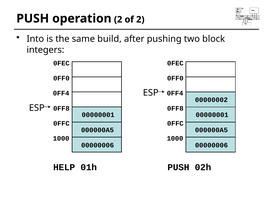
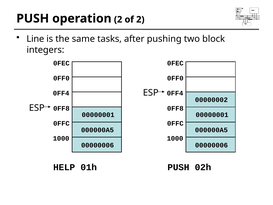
Into: Into -> Line
build: build -> tasks
